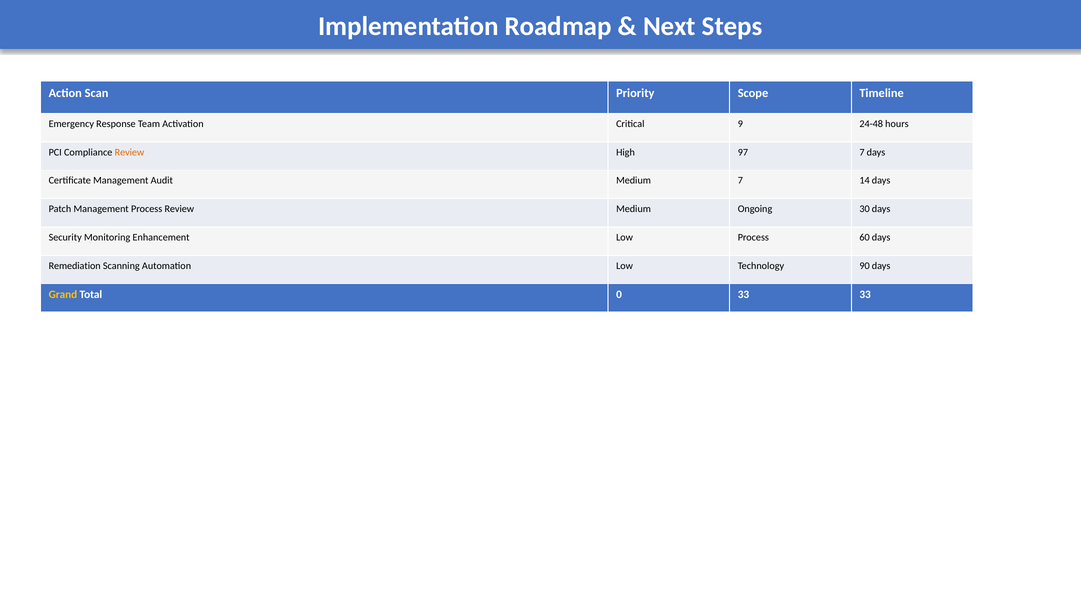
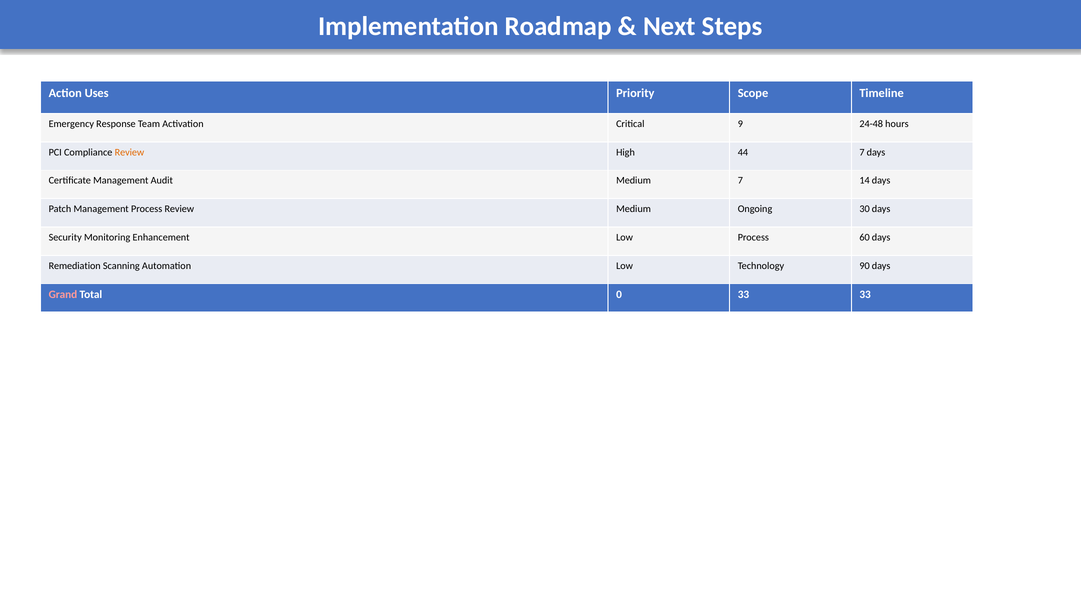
Scan: Scan -> Uses
97: 97 -> 44
Grand colour: yellow -> pink
